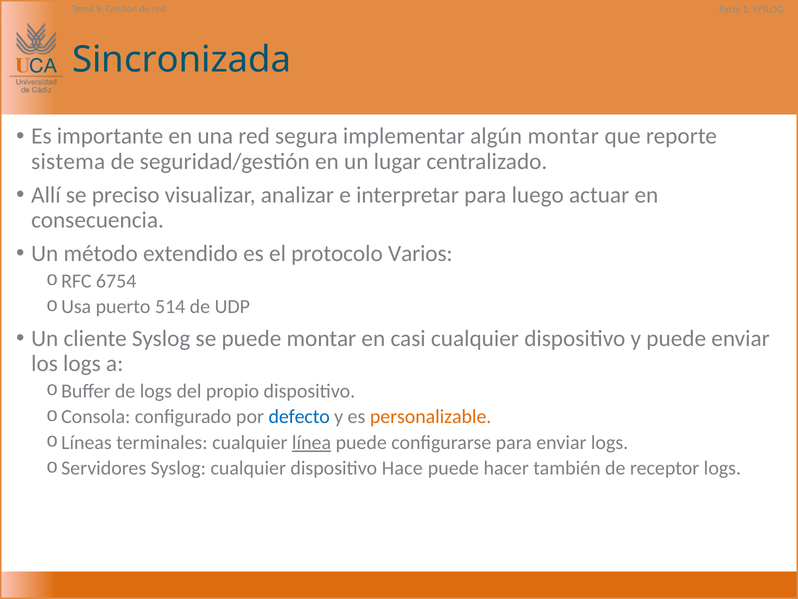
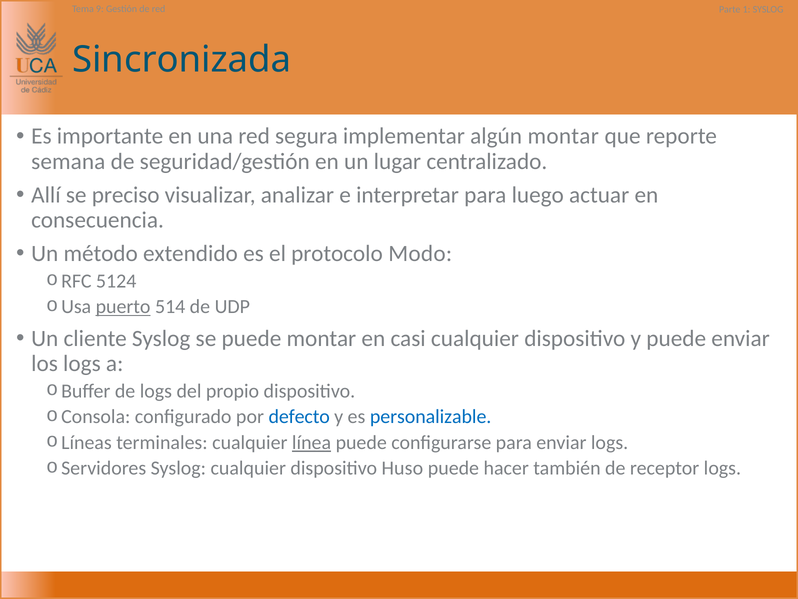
sistema: sistema -> semana
Varios: Varios -> Modo
6754: 6754 -> 5124
puerto underline: none -> present
personalizable colour: orange -> blue
Hace: Hace -> Huso
